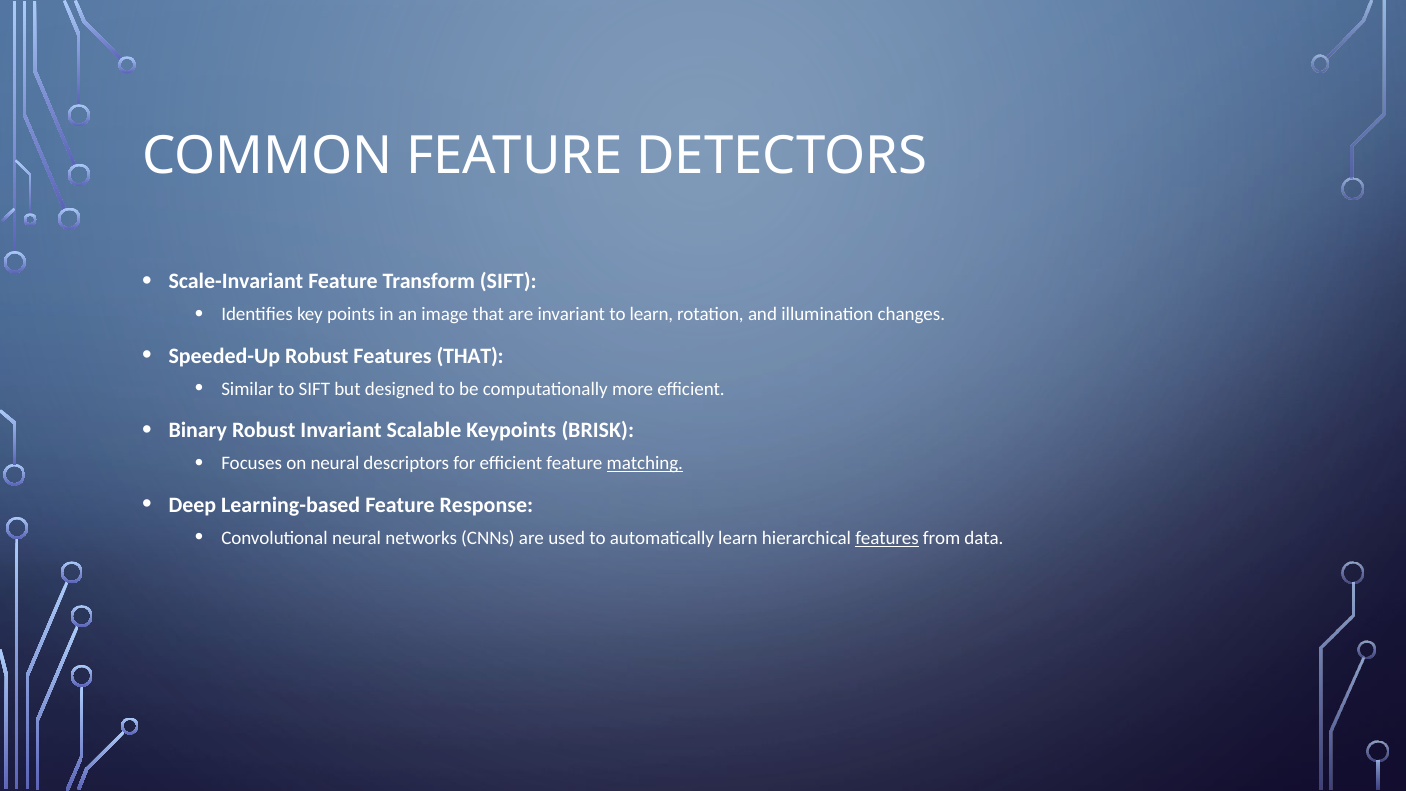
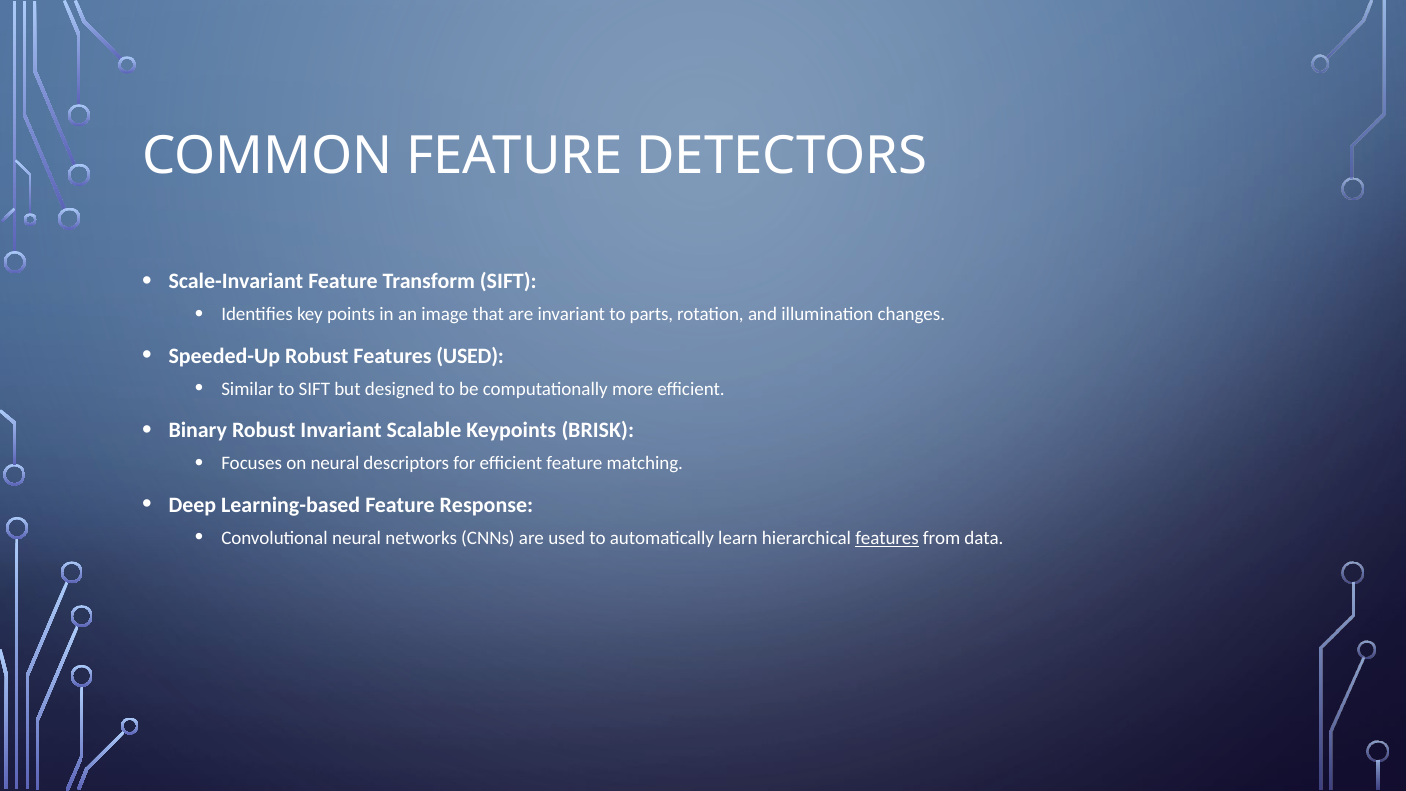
to learn: learn -> parts
Features THAT: THAT -> USED
matching underline: present -> none
